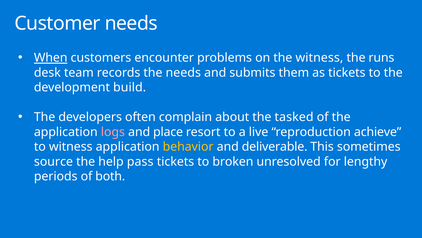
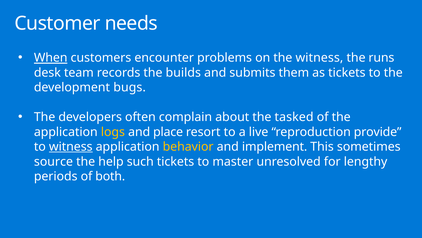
the needs: needs -> builds
build: build -> bugs
logs colour: pink -> yellow
achieve: achieve -> provide
witness at (71, 146) underline: none -> present
deliverable: deliverable -> implement
pass: pass -> such
broken: broken -> master
